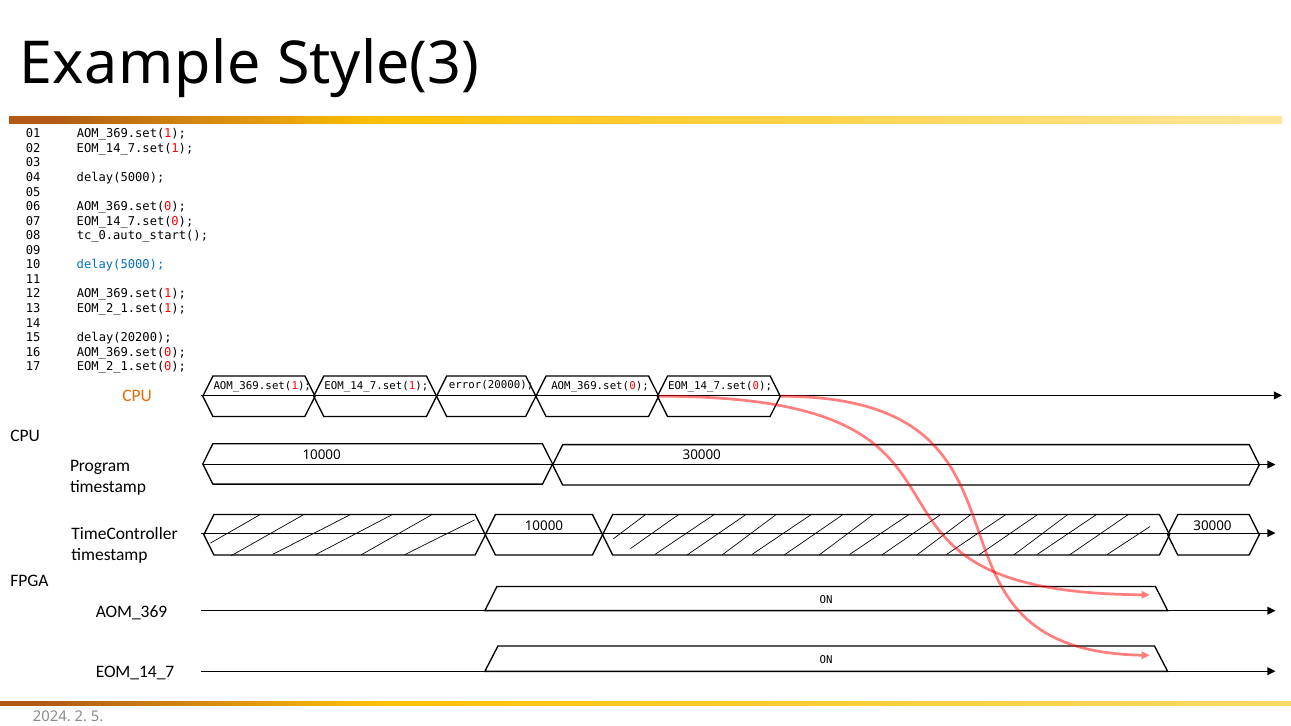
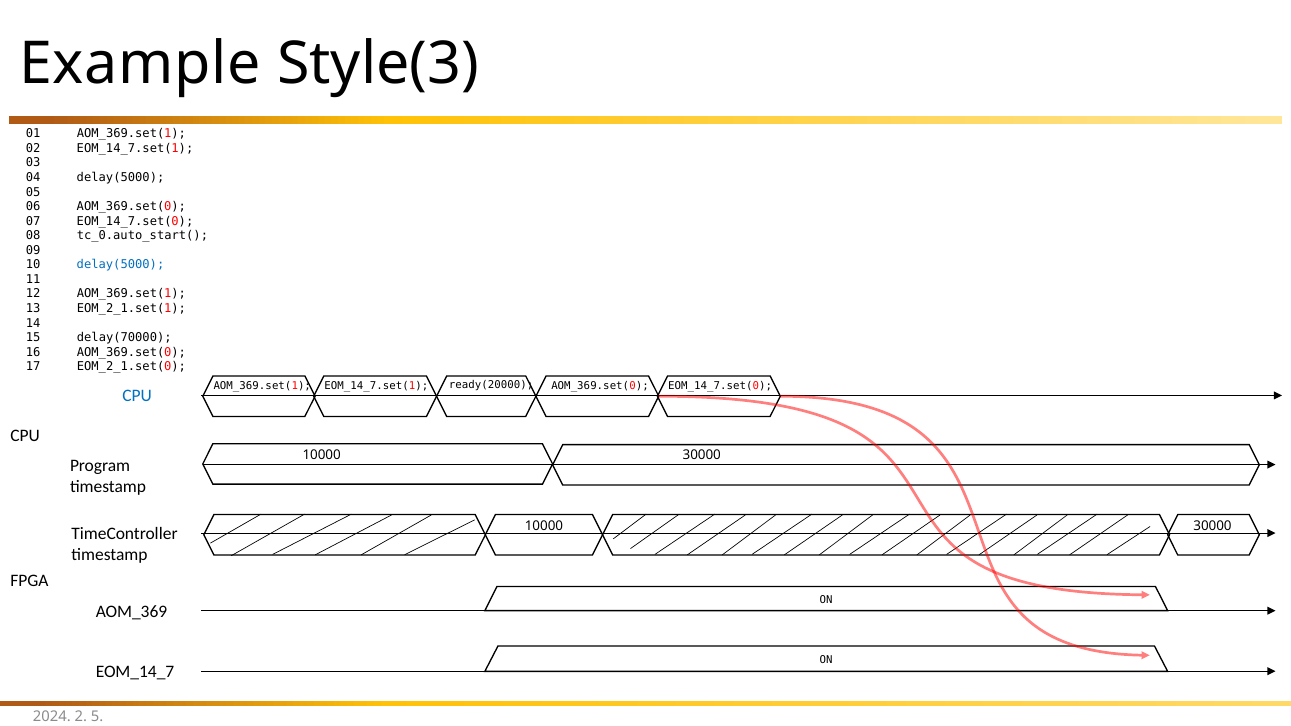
delay(20200: delay(20200 -> delay(70000
error(20000: error(20000 -> ready(20000
CPU at (137, 395) colour: orange -> blue
